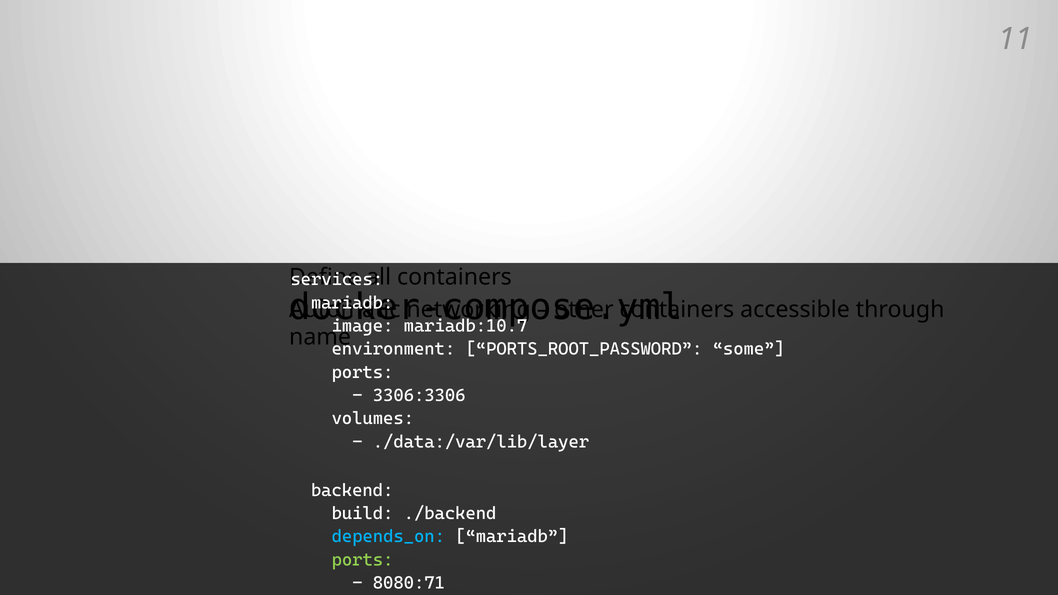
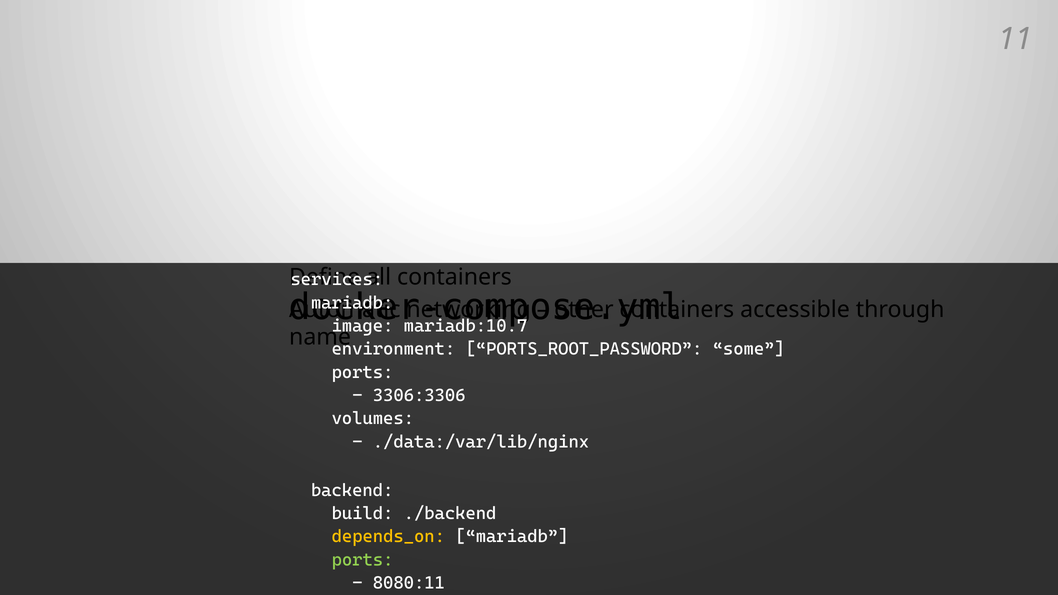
./data:/var/lib/layer: ./data:/var/lib/layer -> ./data:/var/lib/nginx
depends_on colour: light blue -> yellow
8080:71: 8080:71 -> 8080:11
